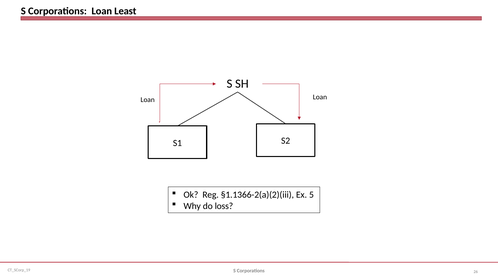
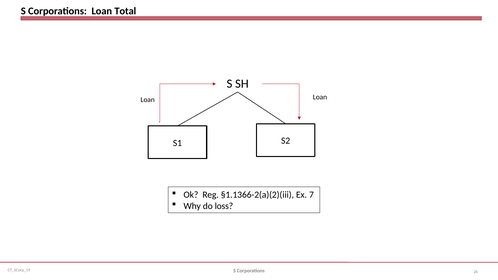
Least: Least -> Total
5: 5 -> 7
